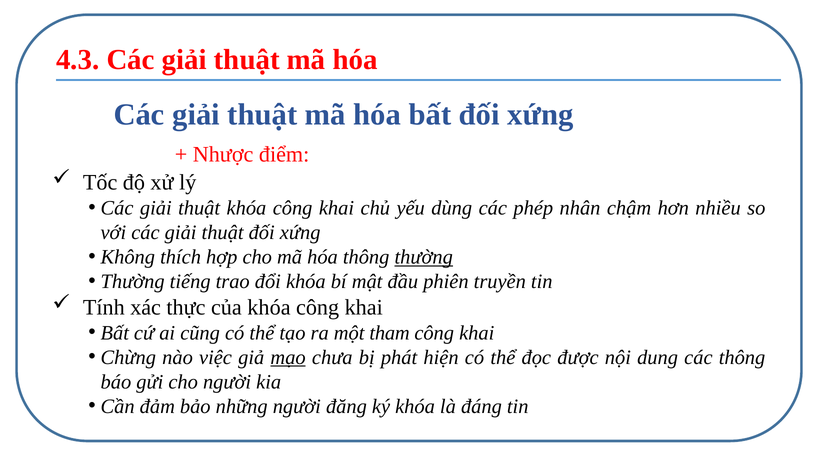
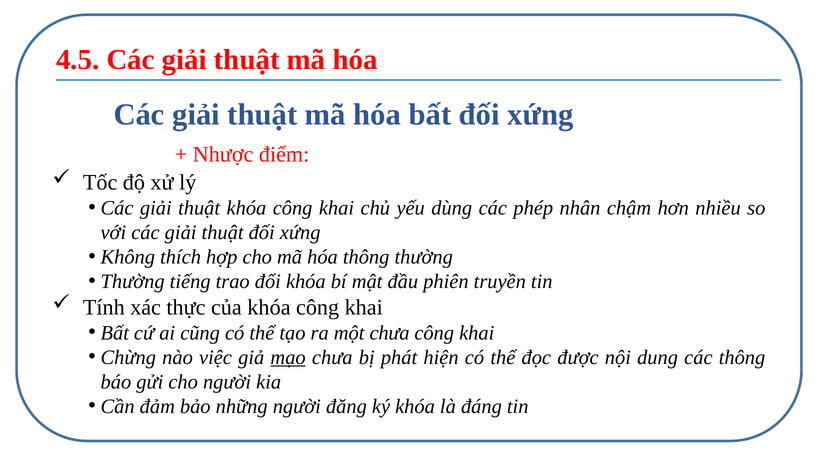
4.3: 4.3 -> 4.5
thường at (424, 257) underline: present -> none
một tham: tham -> chưa
